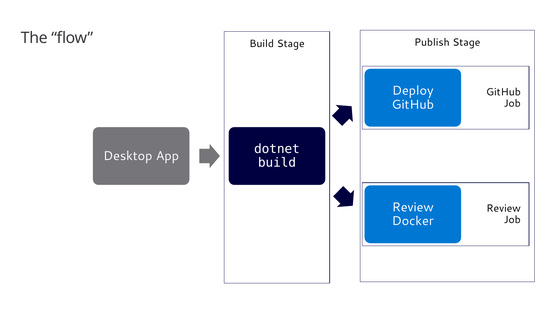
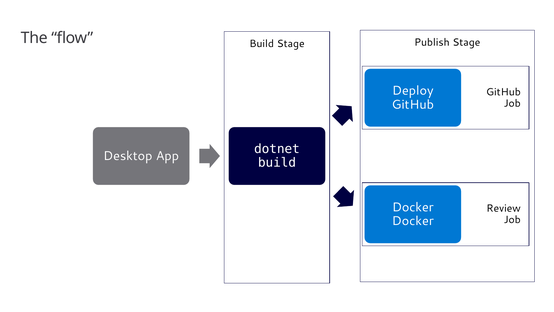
Review at (413, 207): Review -> Docker
